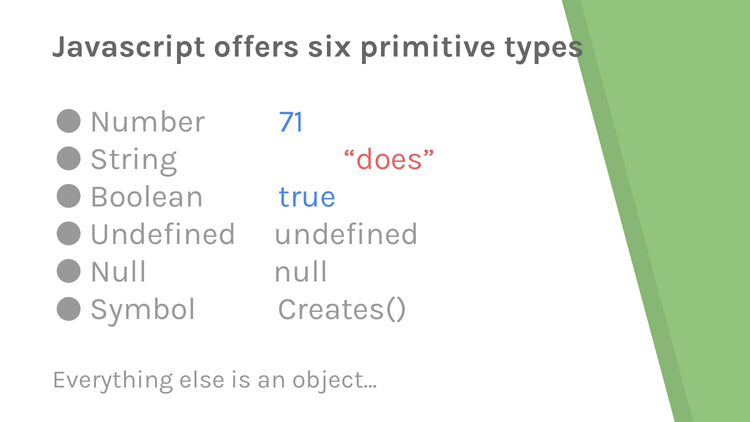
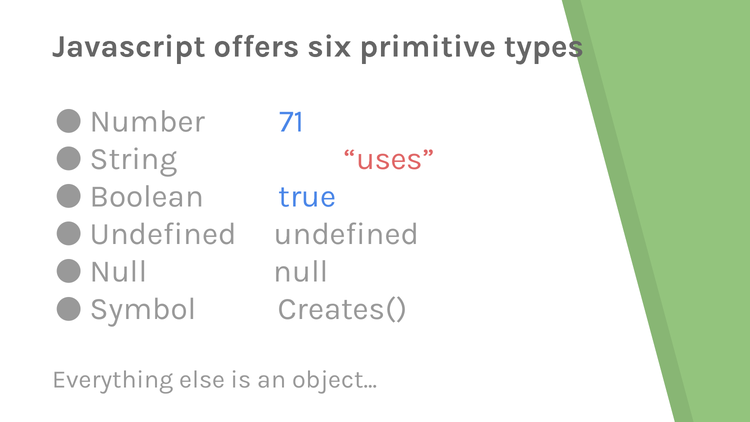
does: does -> uses
